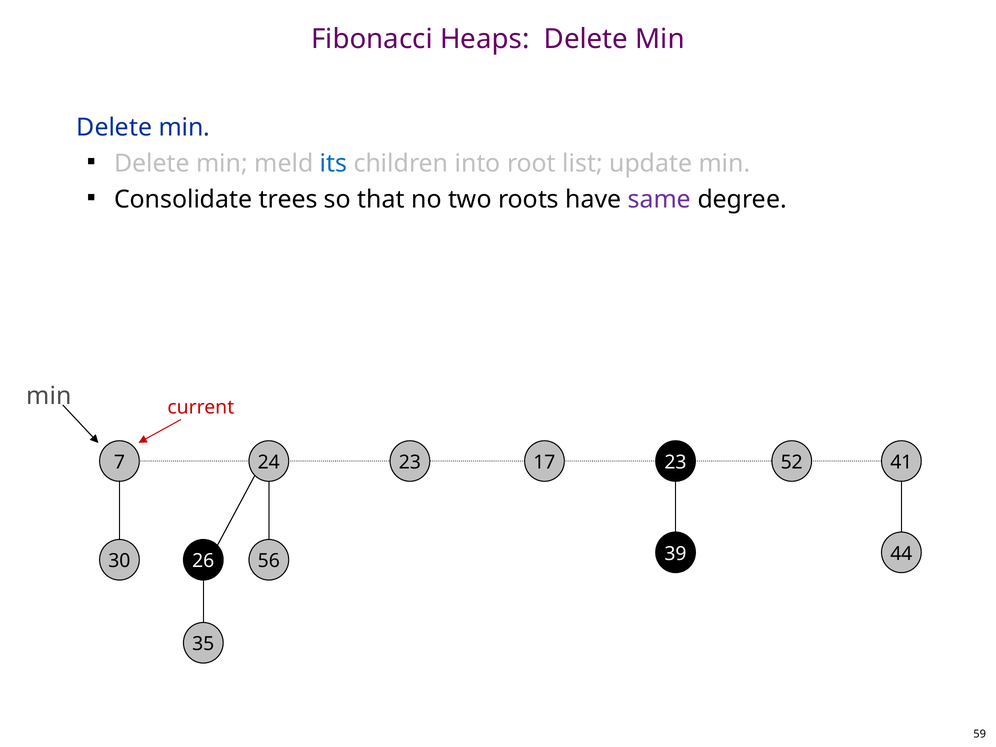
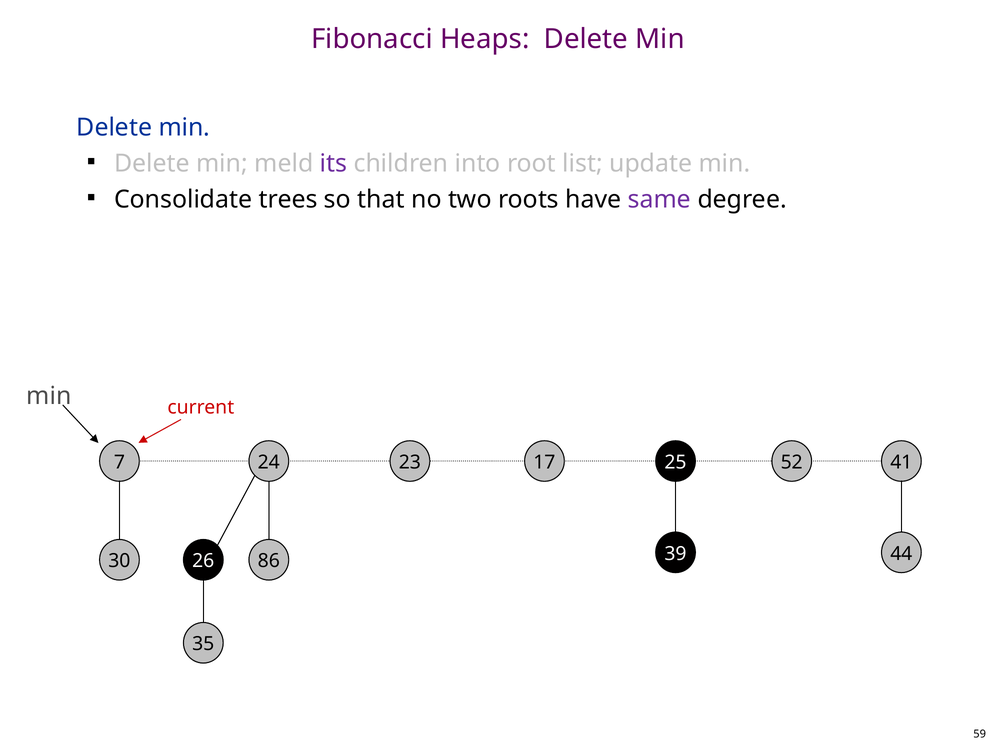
its colour: blue -> purple
23 23: 23 -> 25
56: 56 -> 86
